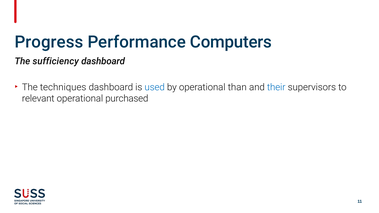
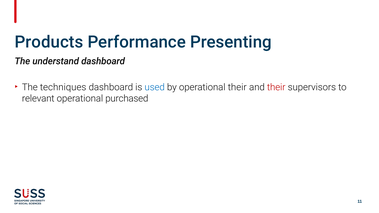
Progress: Progress -> Products
Computers: Computers -> Presenting
sufficiency: sufficiency -> understand
operational than: than -> their
their at (276, 87) colour: blue -> red
